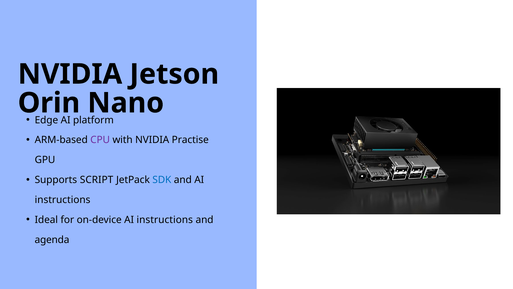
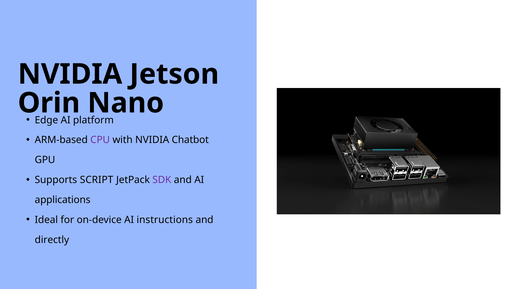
Practise: Practise -> Chatbot
SDK colour: blue -> purple
instructions at (63, 200): instructions -> applications
agenda: agenda -> directly
